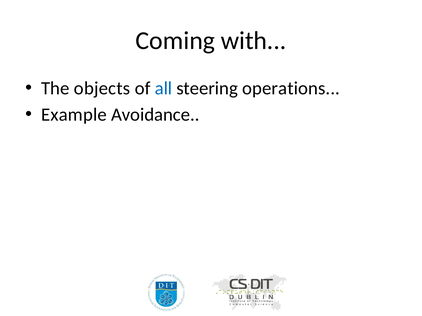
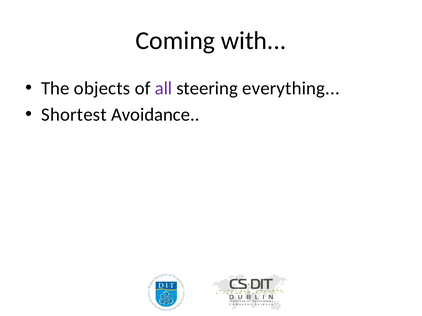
all colour: blue -> purple
operations: operations -> everything
Example: Example -> Shortest
